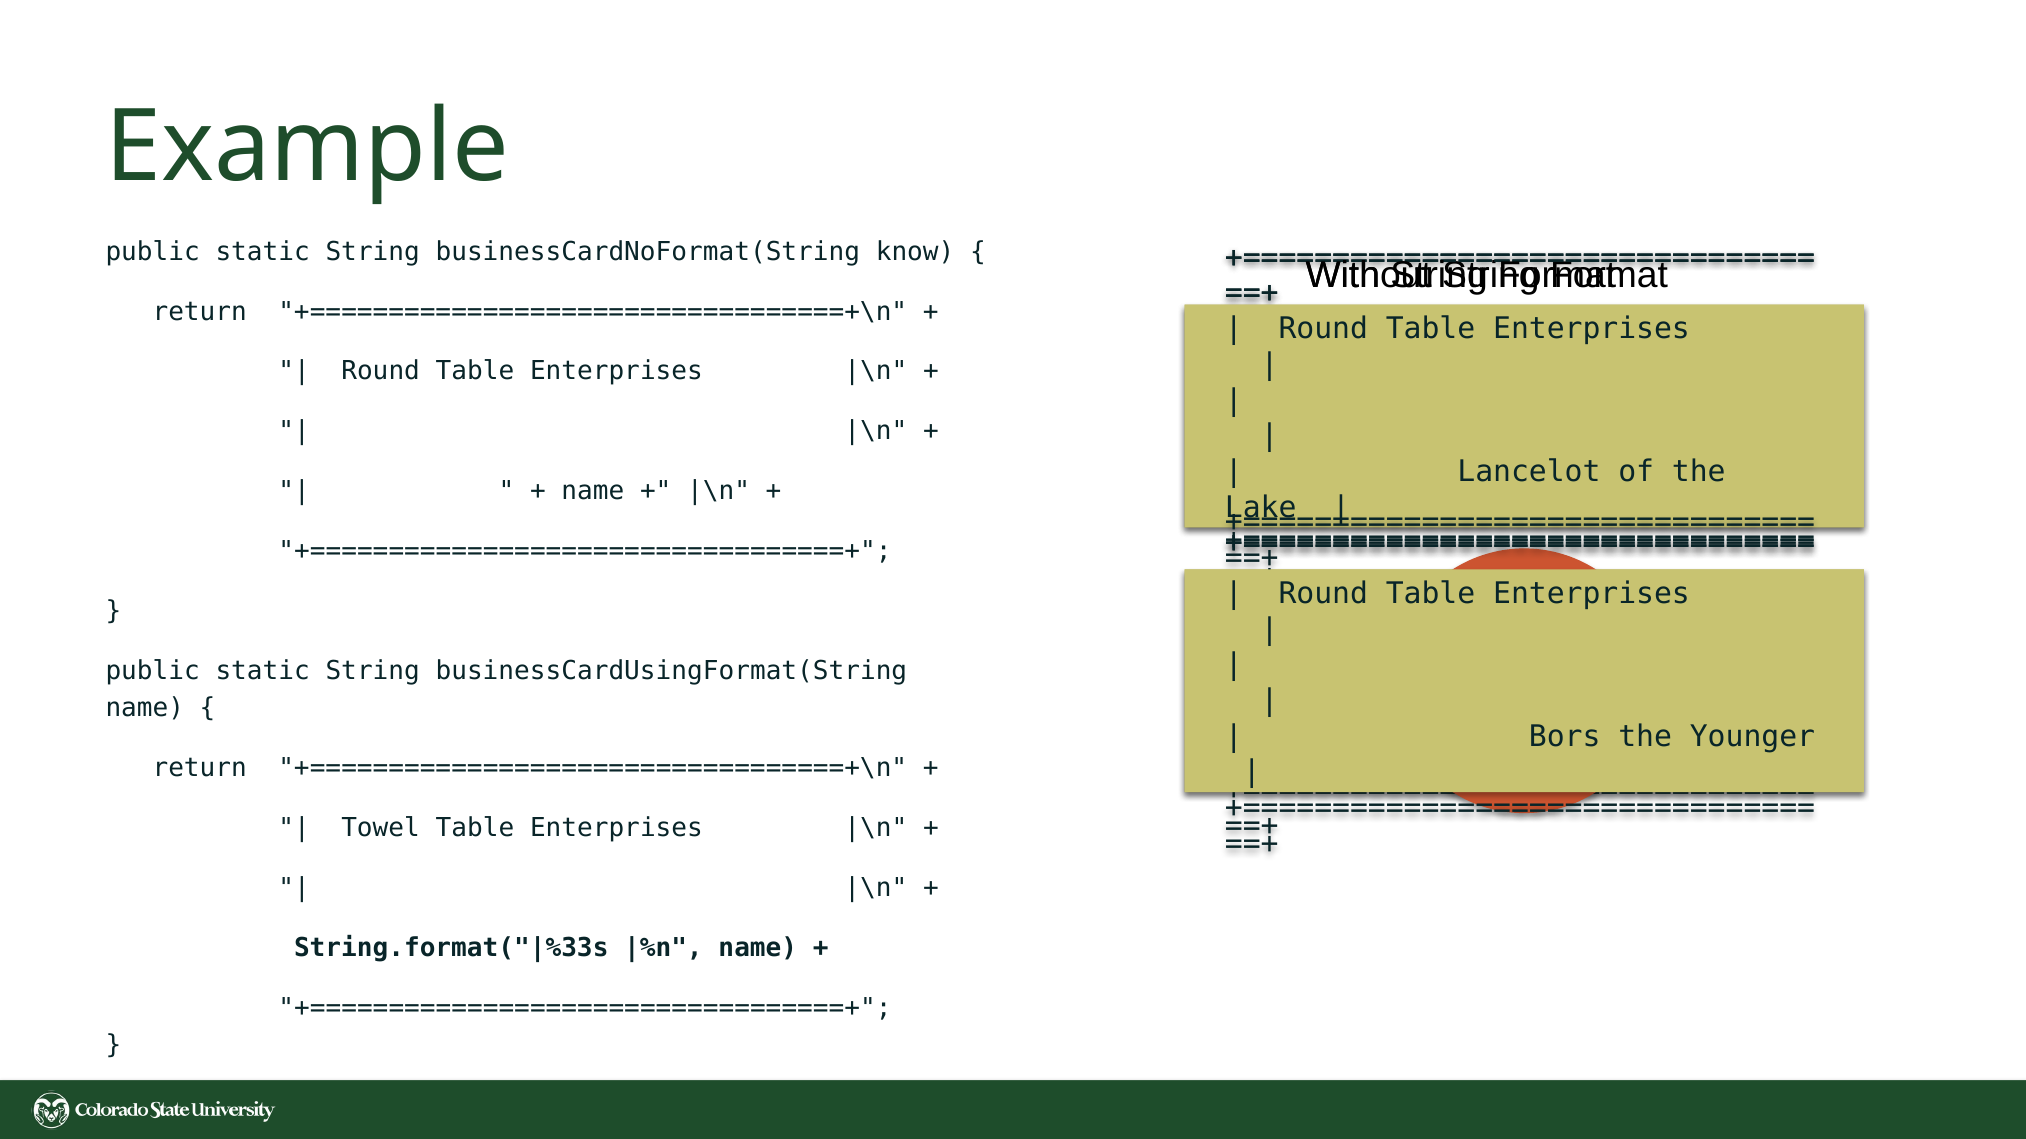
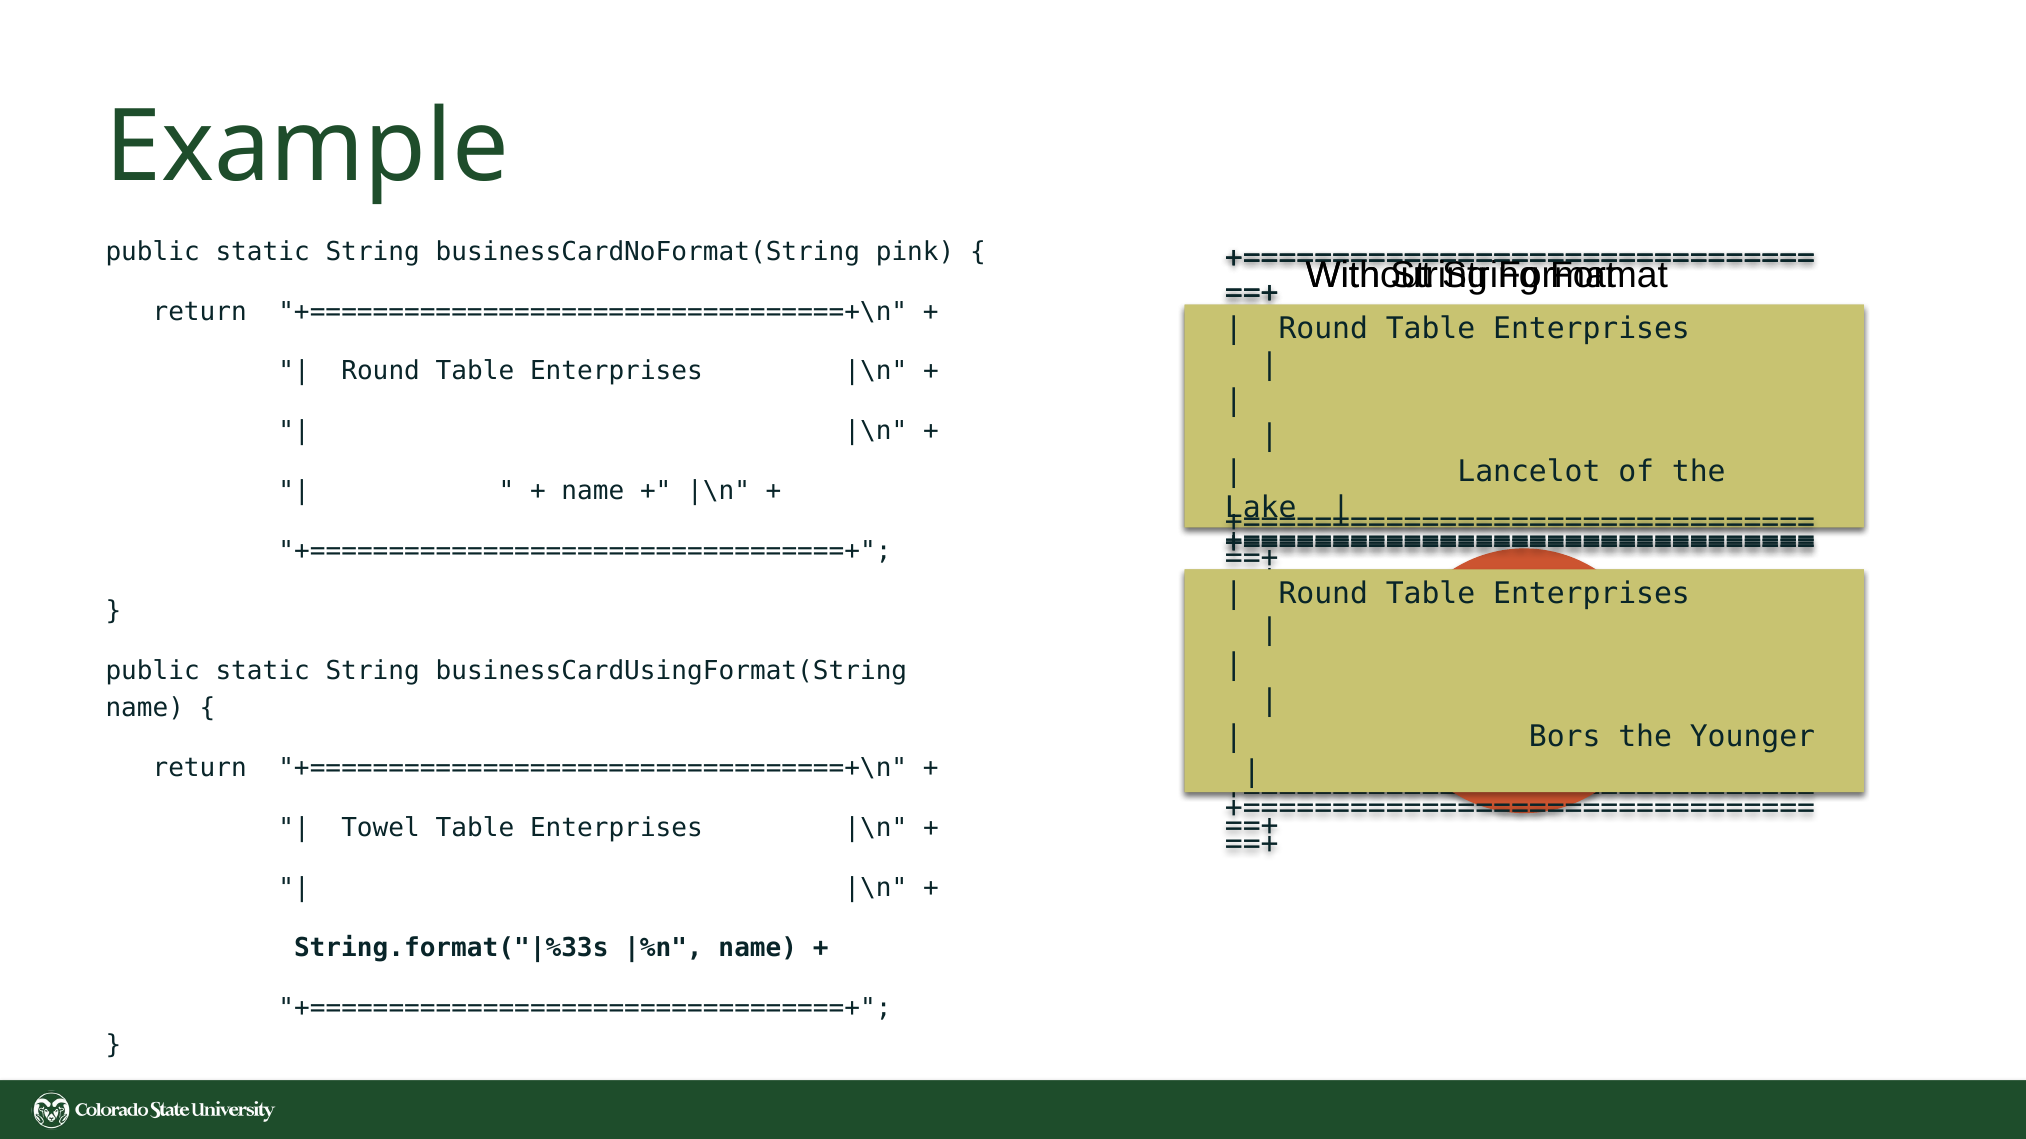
know: know -> pink
